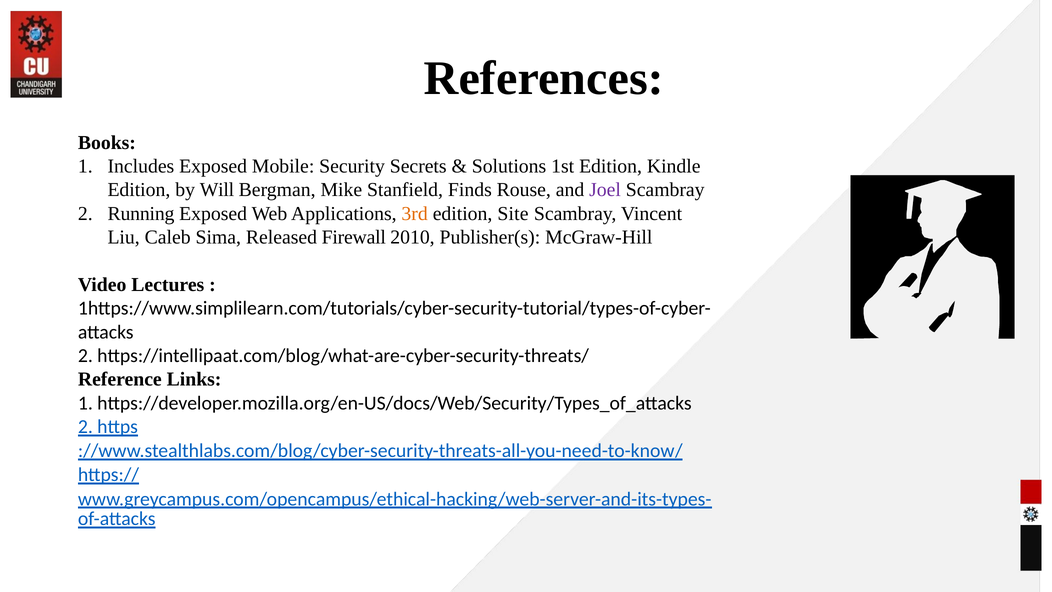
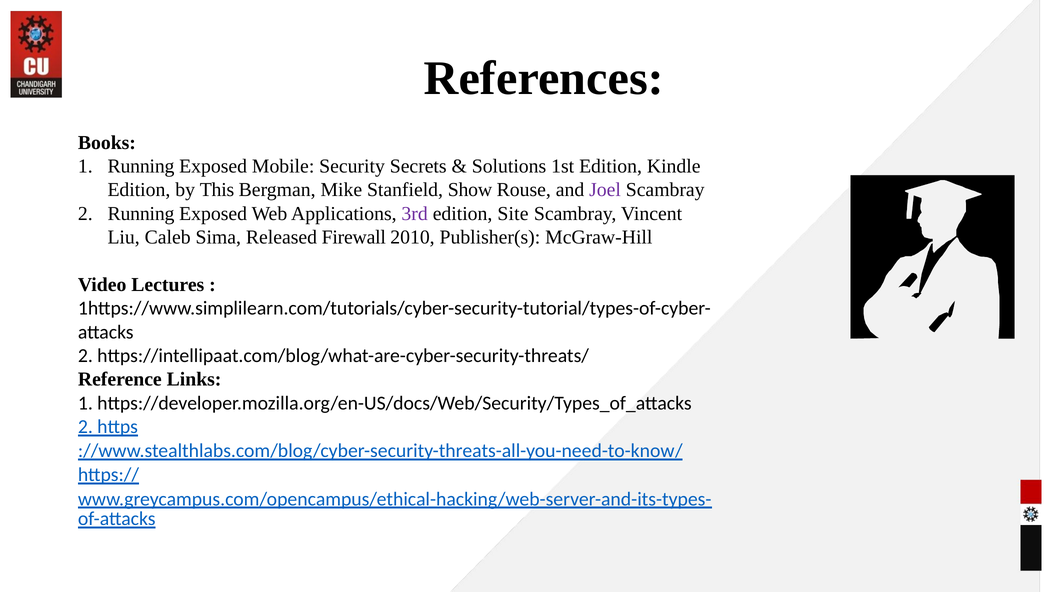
1 Includes: Includes -> Running
Will: Will -> This
Finds: Finds -> Show
3rd colour: orange -> purple
